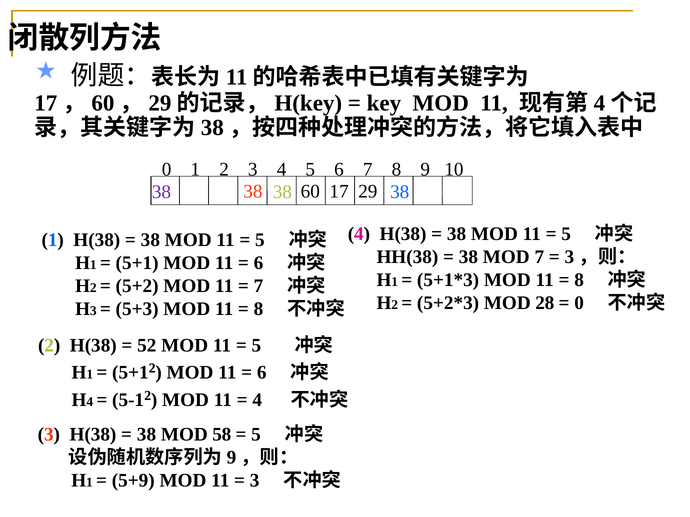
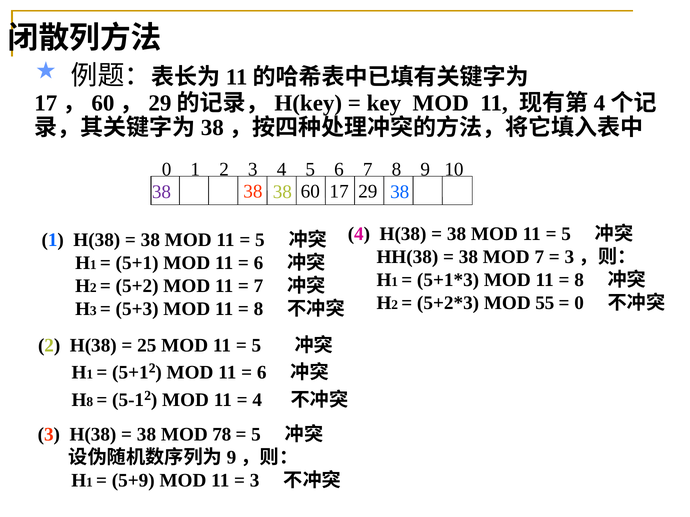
28: 28 -> 55
52: 52 -> 25
4 at (90, 402): 4 -> 8
58: 58 -> 78
